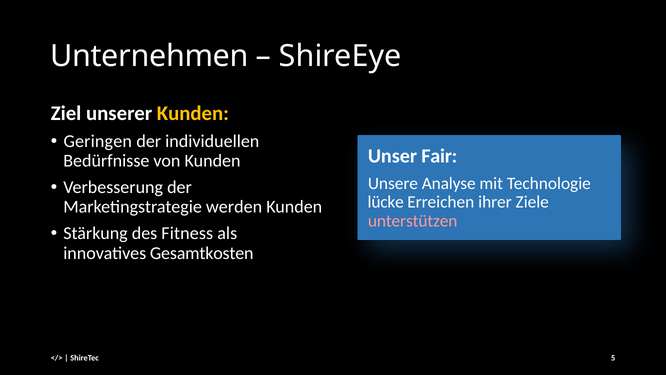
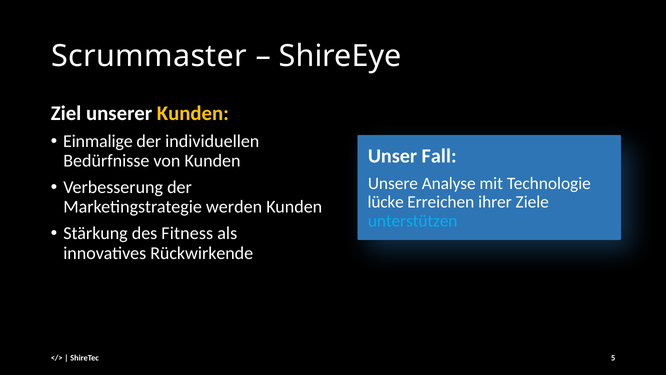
Unternehmen: Unternehmen -> Scrummaster
Geringen: Geringen -> Einmalige
Fair: Fair -> Fall
unterstützen colour: pink -> light blue
Gesamtkosten: Gesamtkosten -> Rückwirkende
